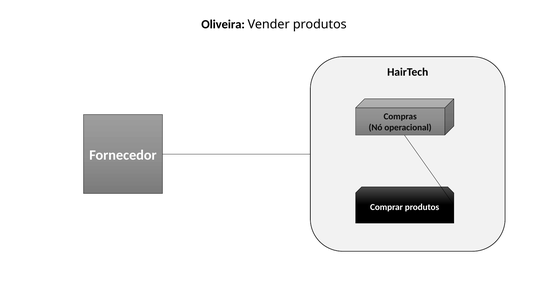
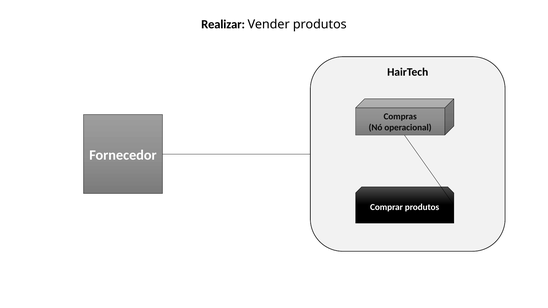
Oliveira: Oliveira -> Realizar
